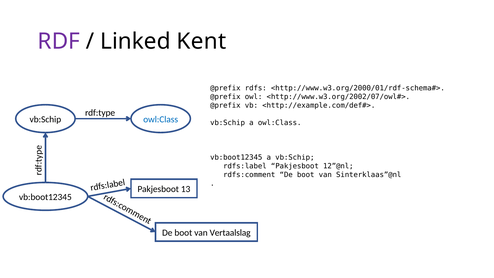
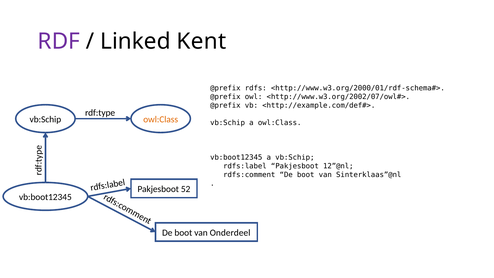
owl:Class at (161, 119) colour: blue -> orange
13: 13 -> 52
Vertaalslag: Vertaalslag -> Onderdeel
